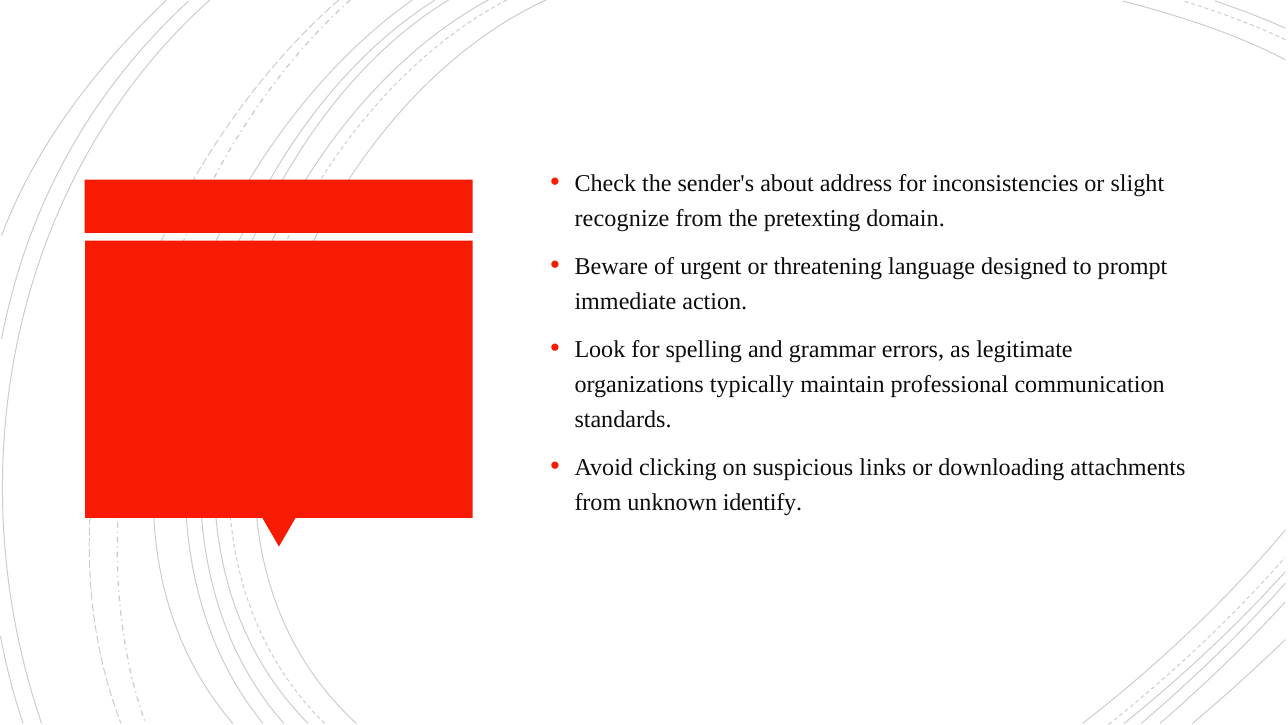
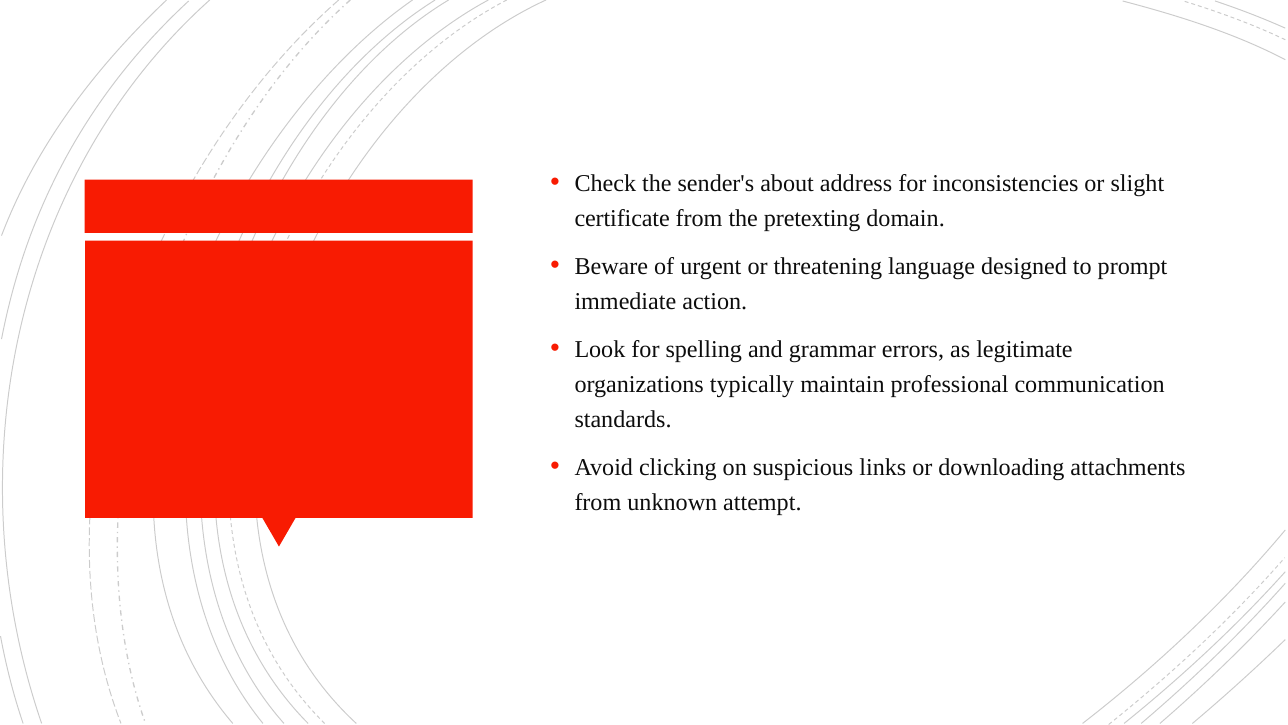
recognize: recognize -> certificate
identify: identify -> attempt
